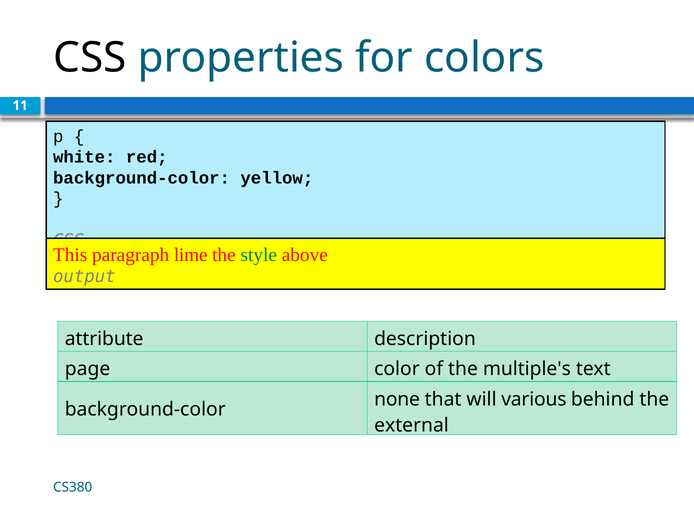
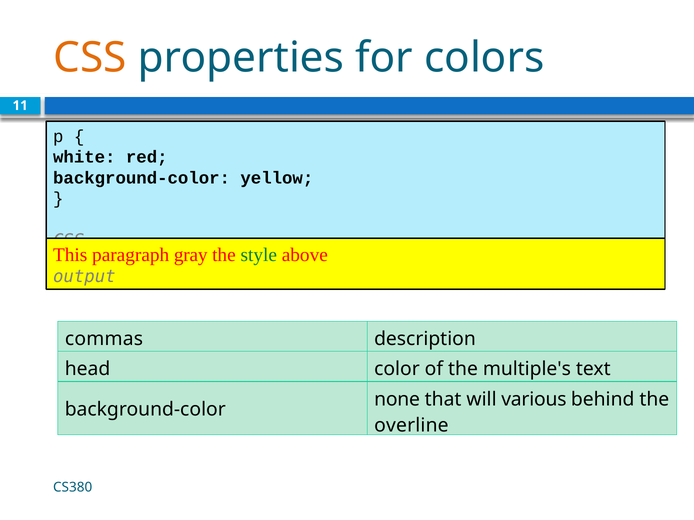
CSS at (90, 58) colour: black -> orange
lime: lime -> gray
attribute: attribute -> commas
page: page -> head
external: external -> overline
